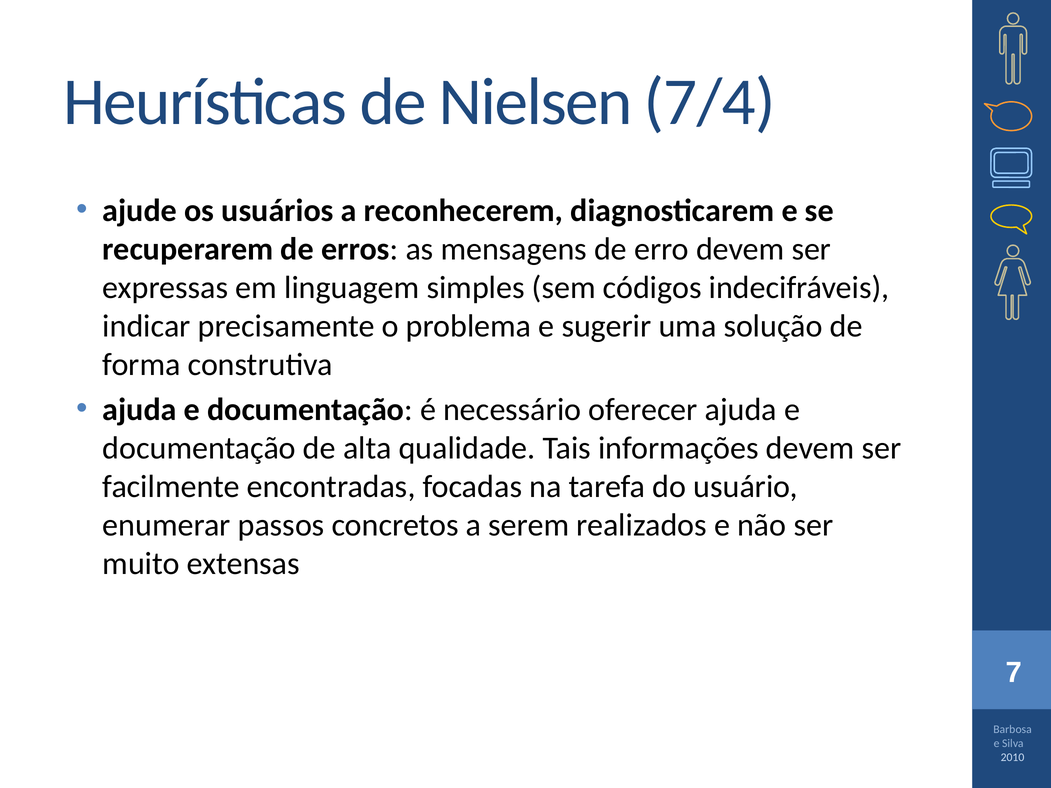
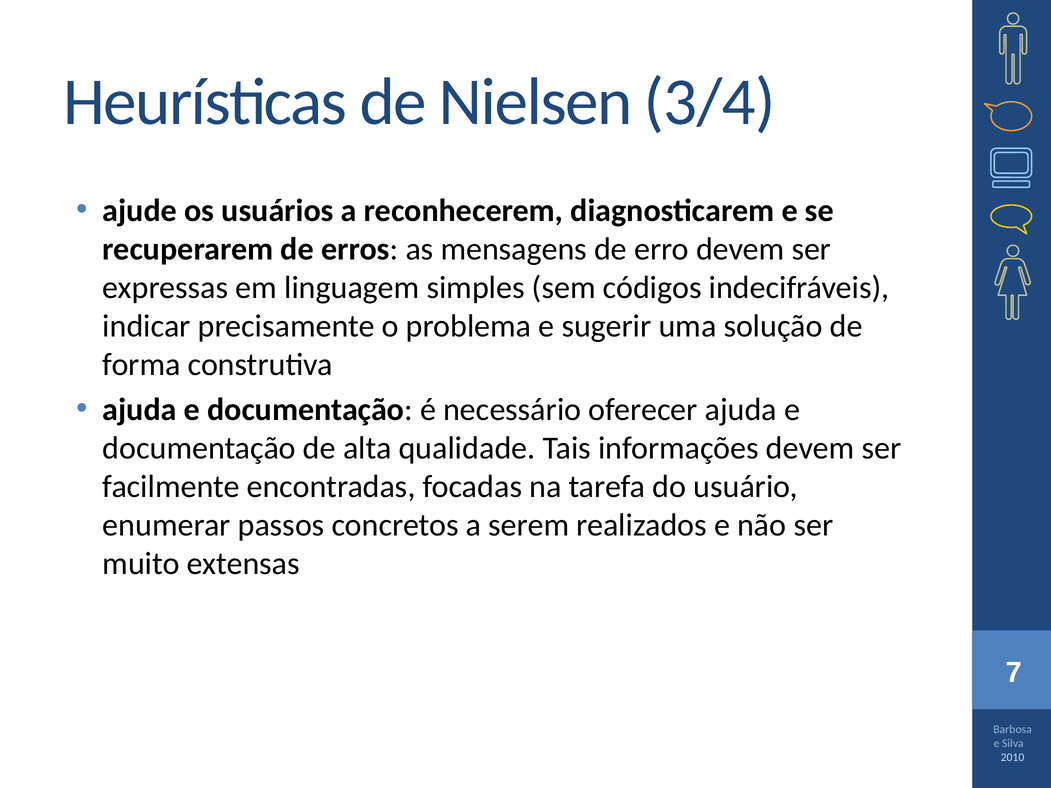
7/4: 7/4 -> 3/4
